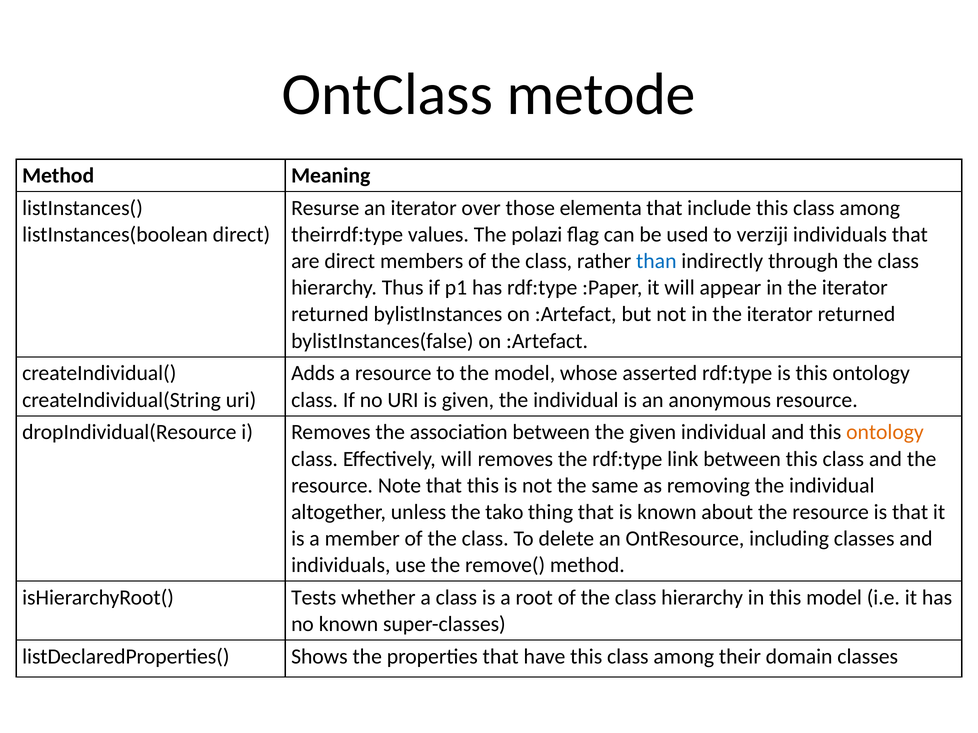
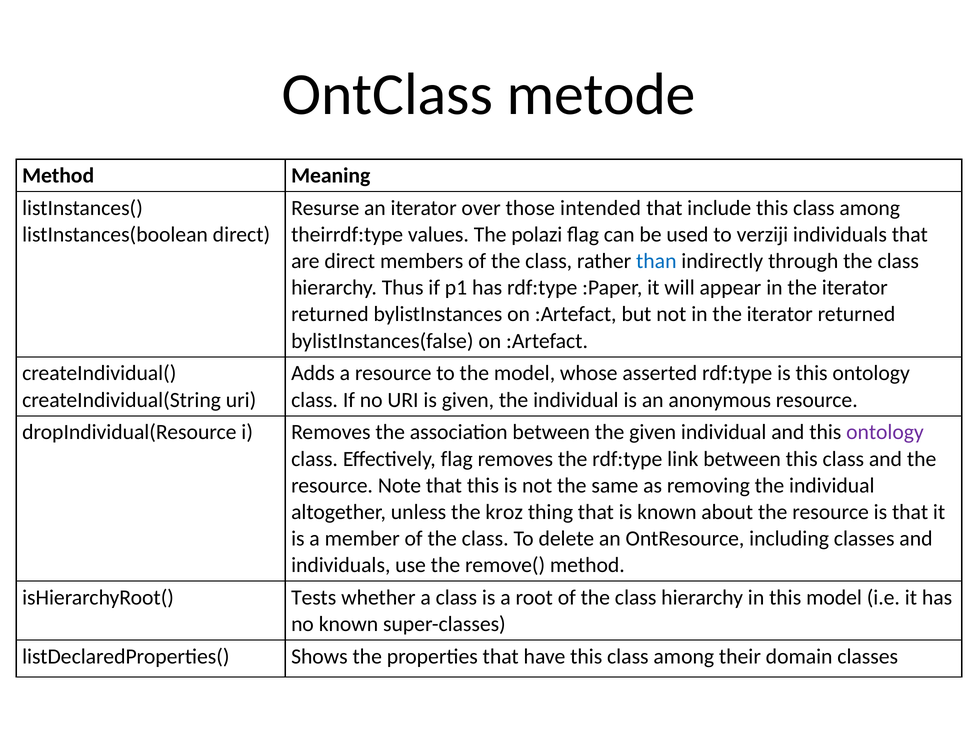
elementa: elementa -> intended
ontology at (885, 433) colour: orange -> purple
Effectively will: will -> flag
tako: tako -> kroz
